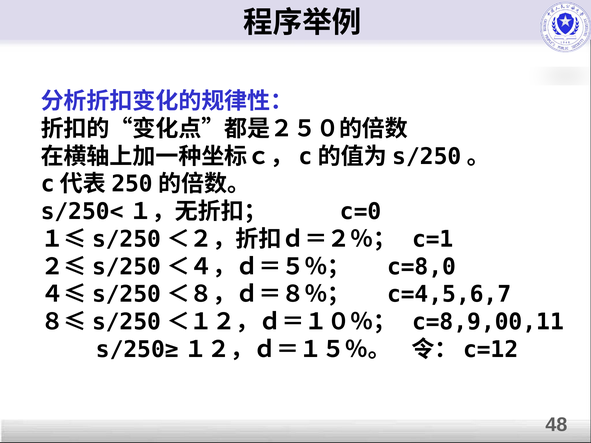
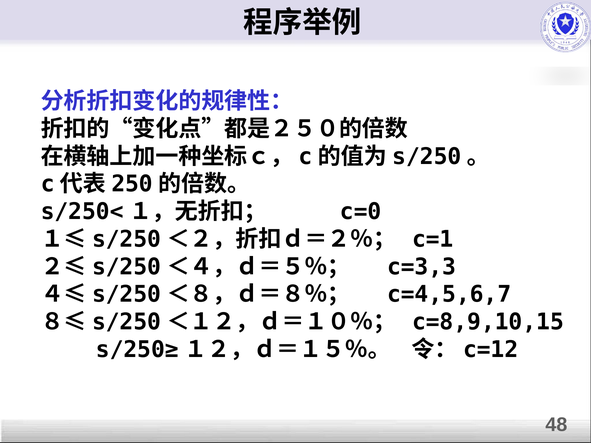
c=8,0: c=8,0 -> c=3,3
c=8,9,00,11: c=8,9,00,11 -> c=8,9,10,15
